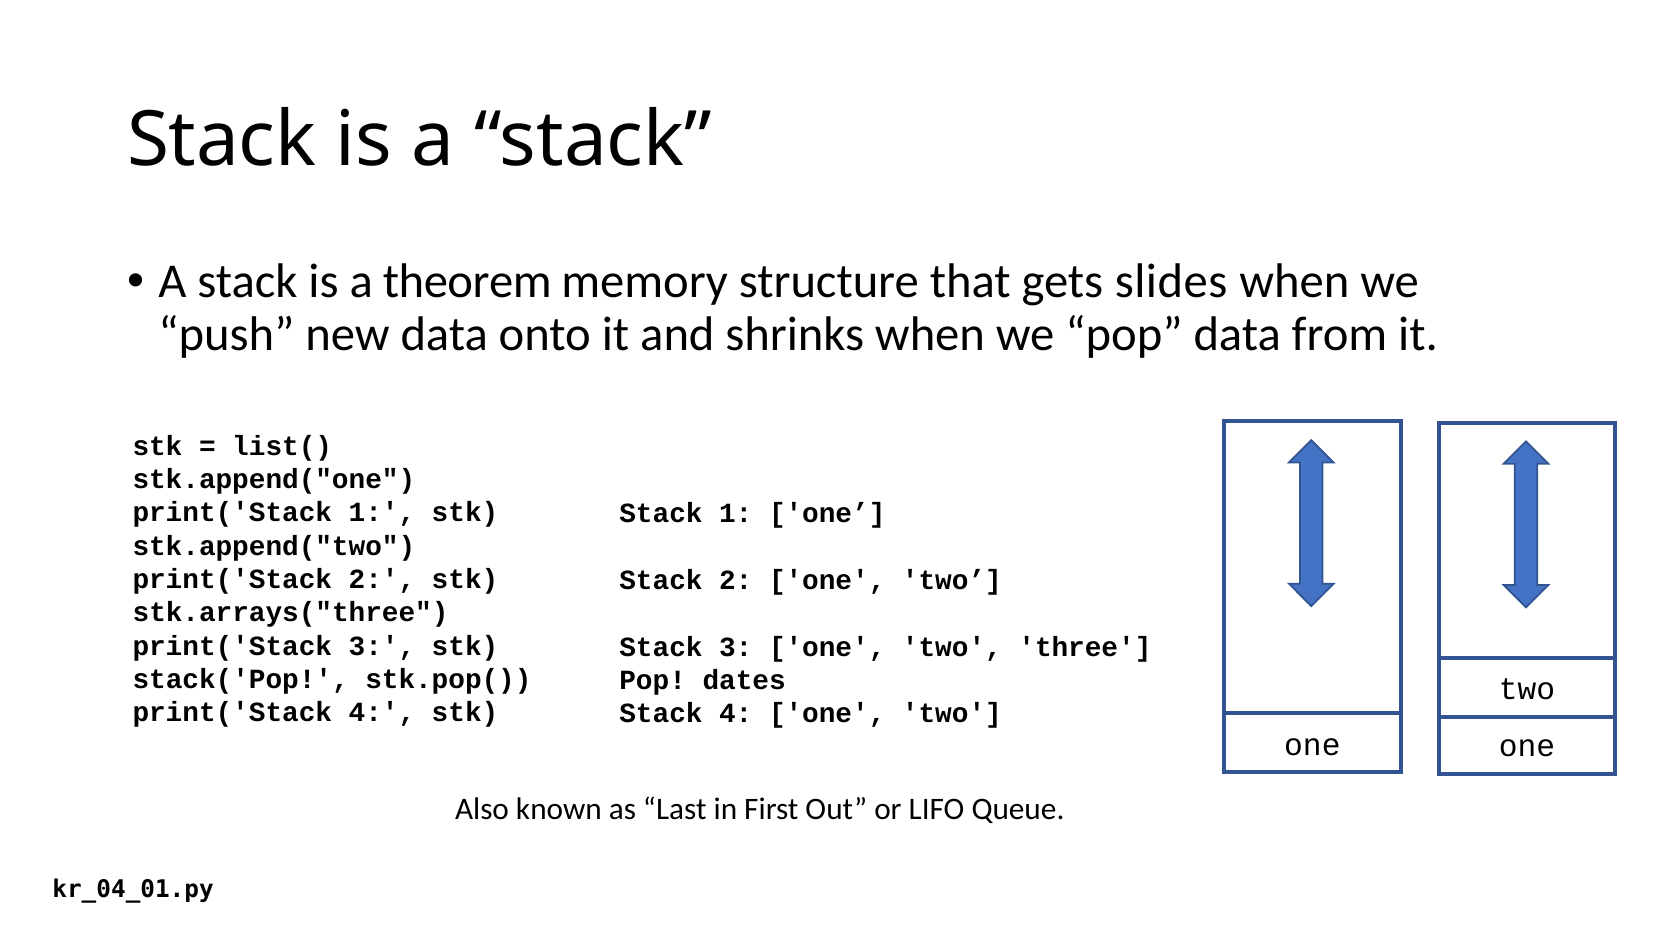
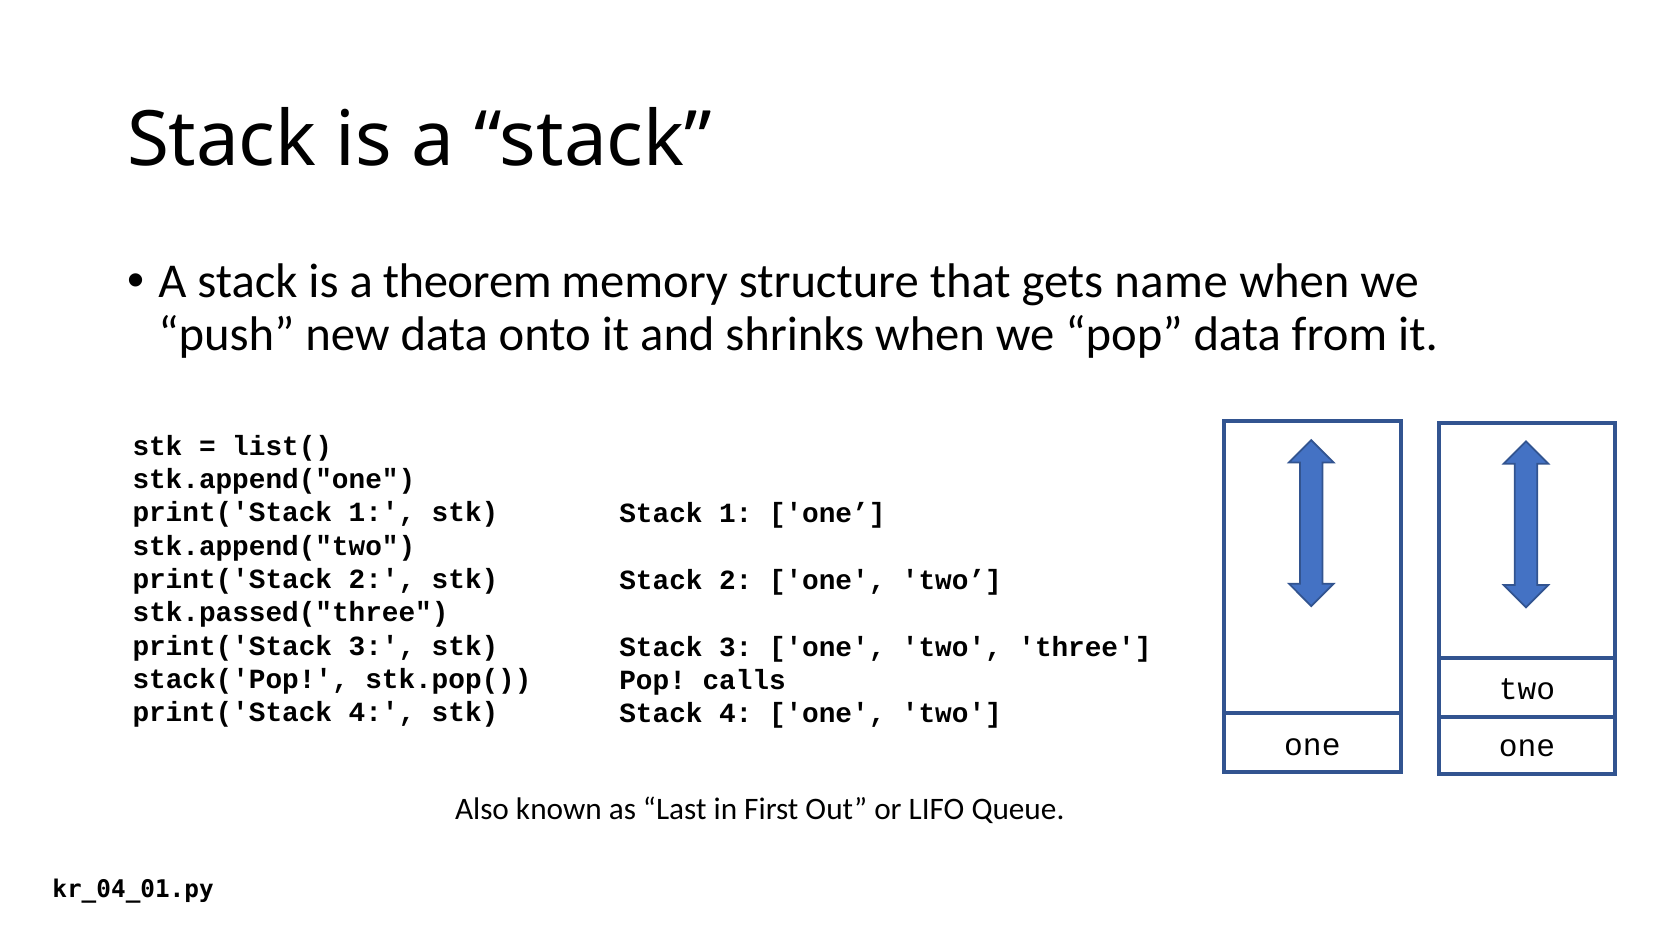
slides: slides -> name
stk.arrays("three: stk.arrays("three -> stk.passed("three
dates: dates -> calls
